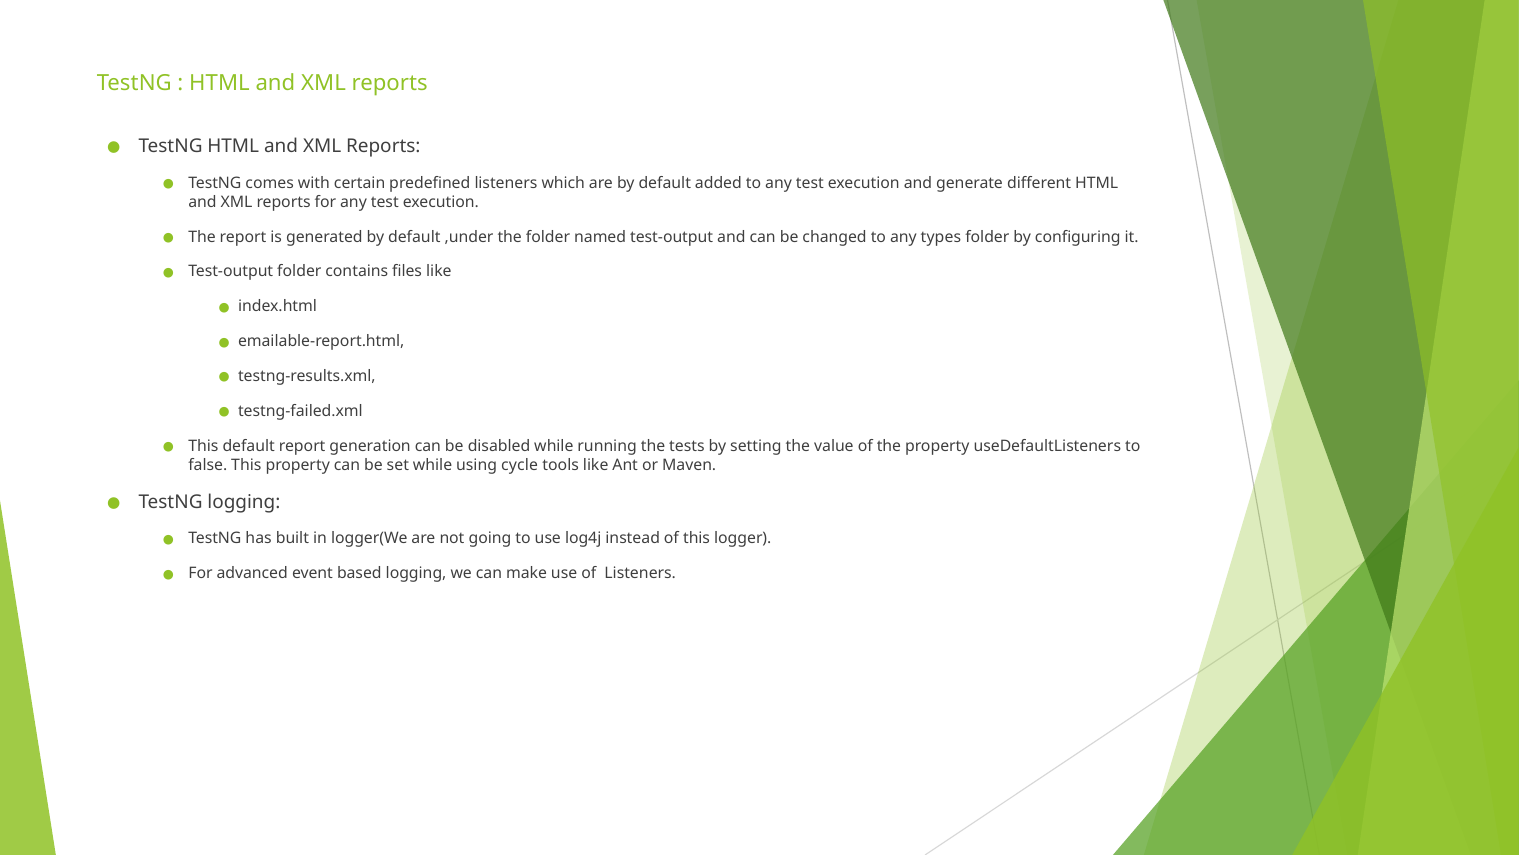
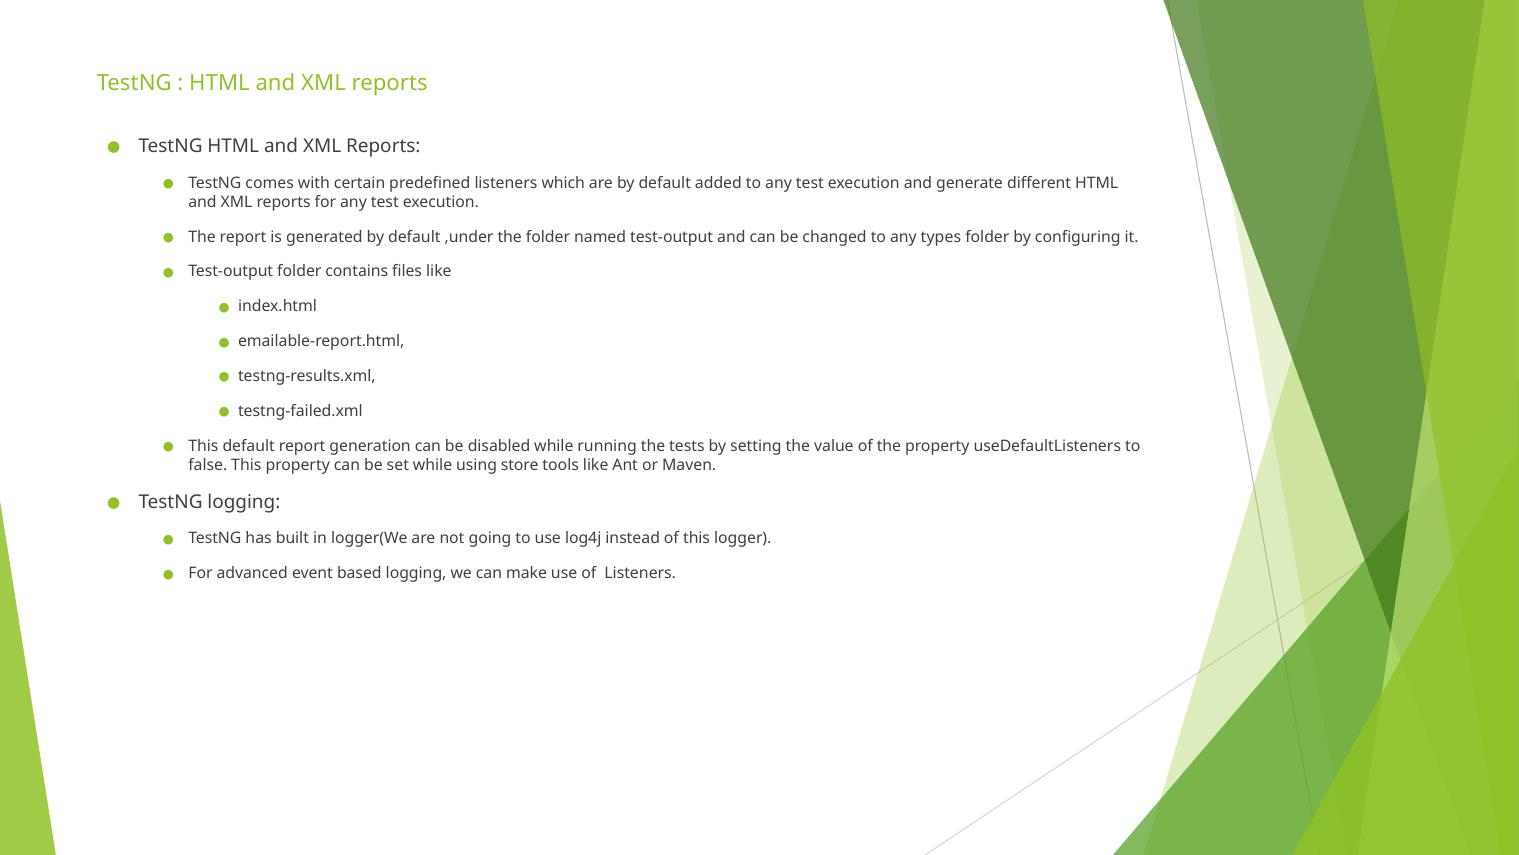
cycle: cycle -> store
